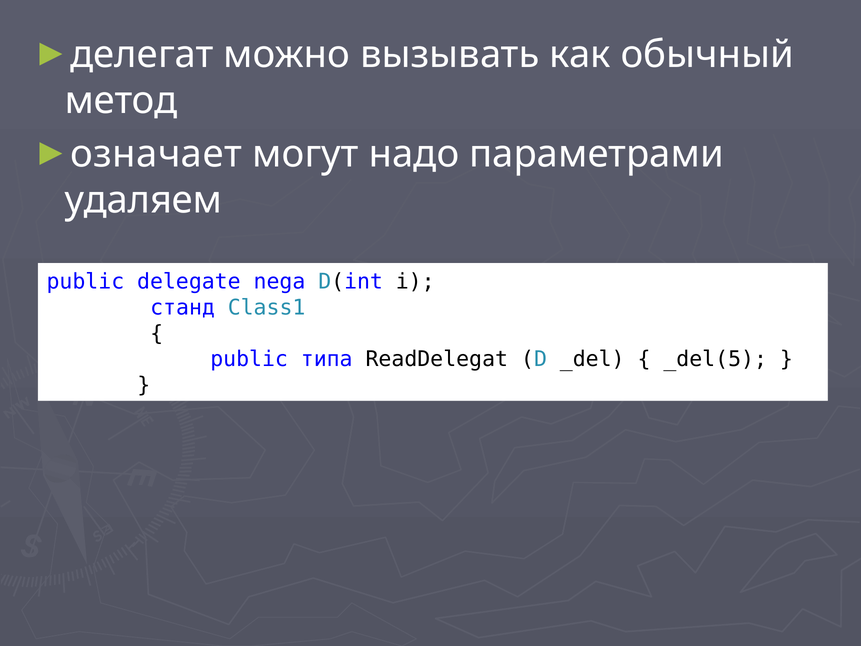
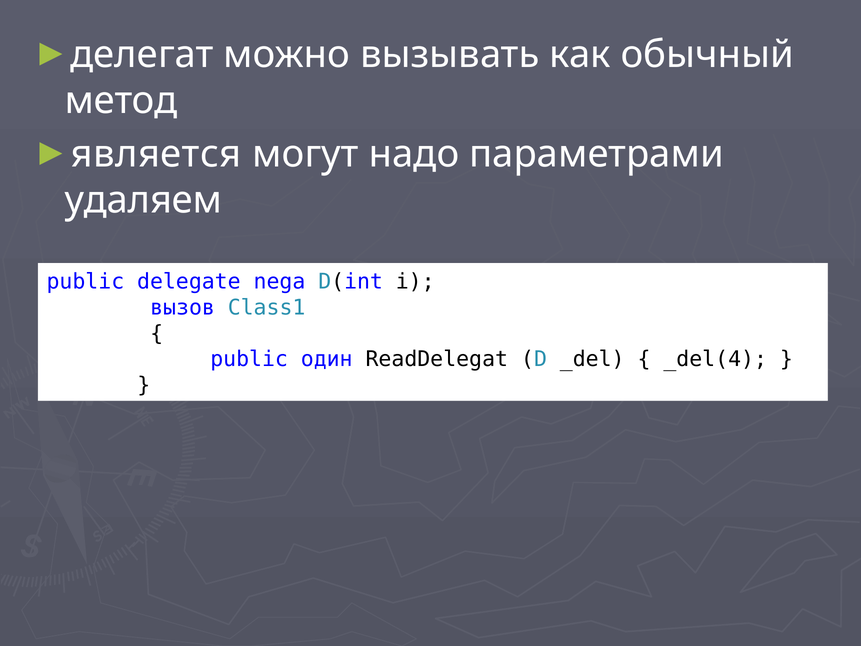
означает: означает -> является
станд: станд -> вызов
типа: типа -> один
_del(5: _del(5 -> _del(4
